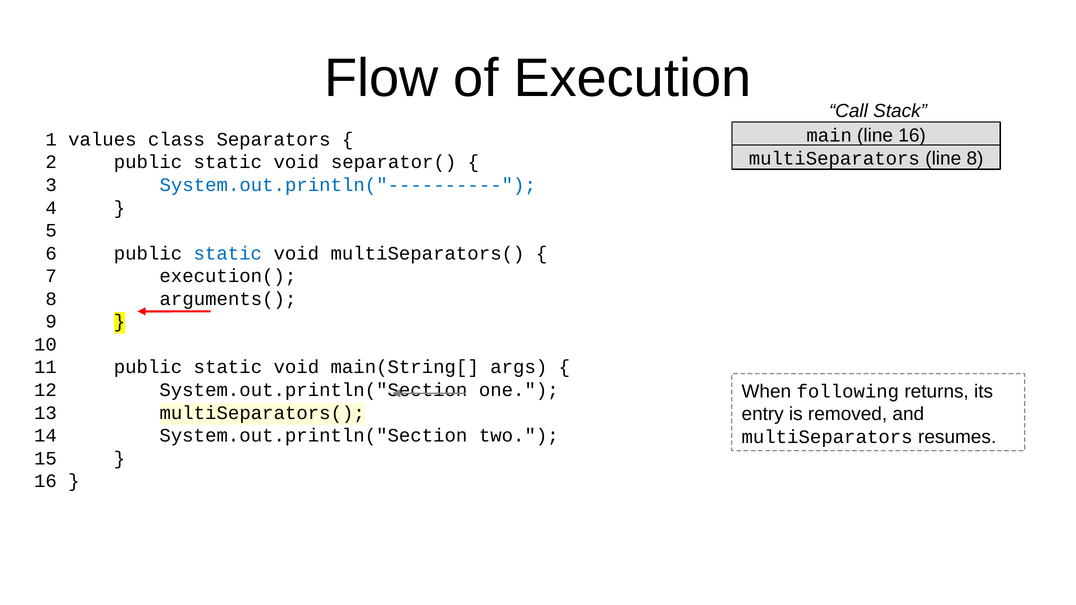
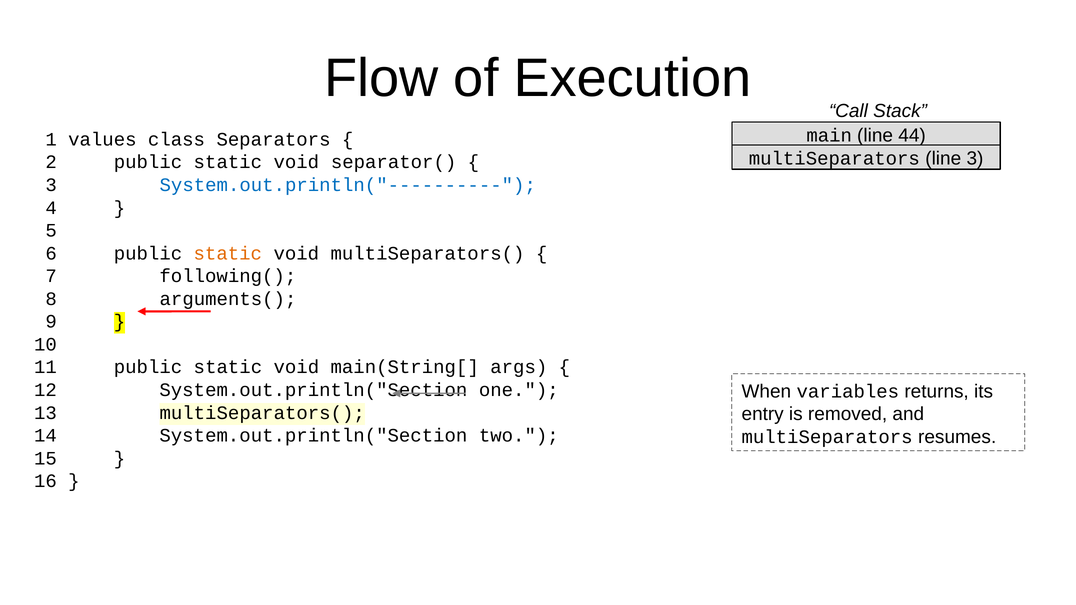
line 16: 16 -> 44
line 8: 8 -> 3
static at (228, 253) colour: blue -> orange
execution(: execution( -> following(
following: following -> variables
